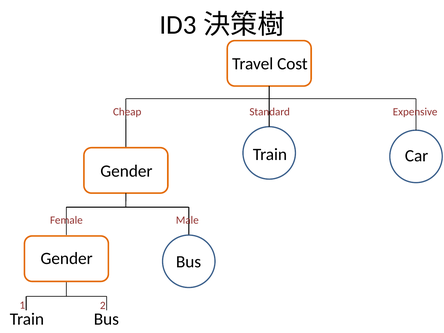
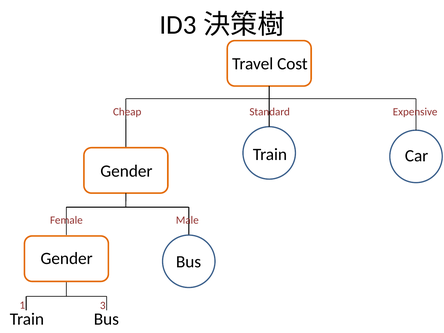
2: 2 -> 3
